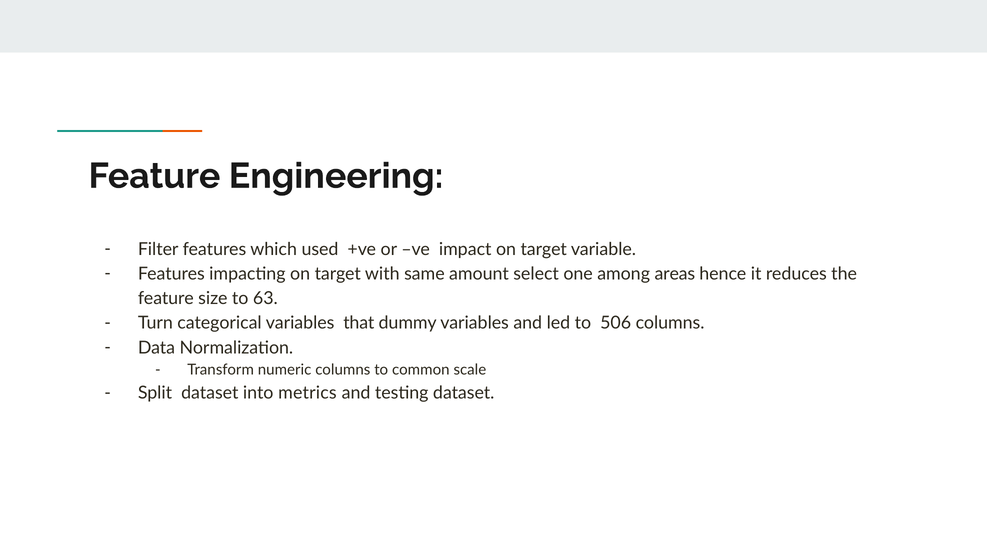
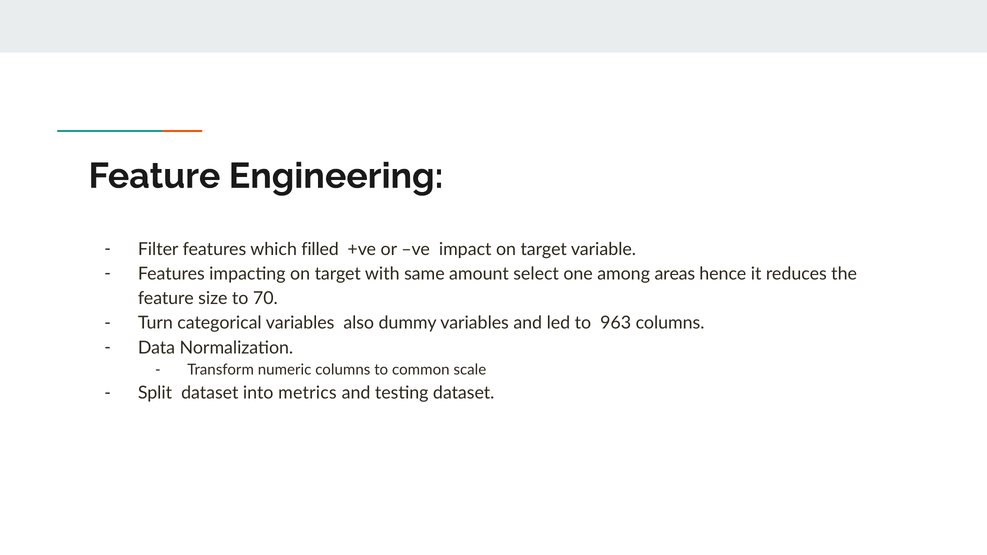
used: used -> filled
63: 63 -> 70
that: that -> also
506: 506 -> 963
